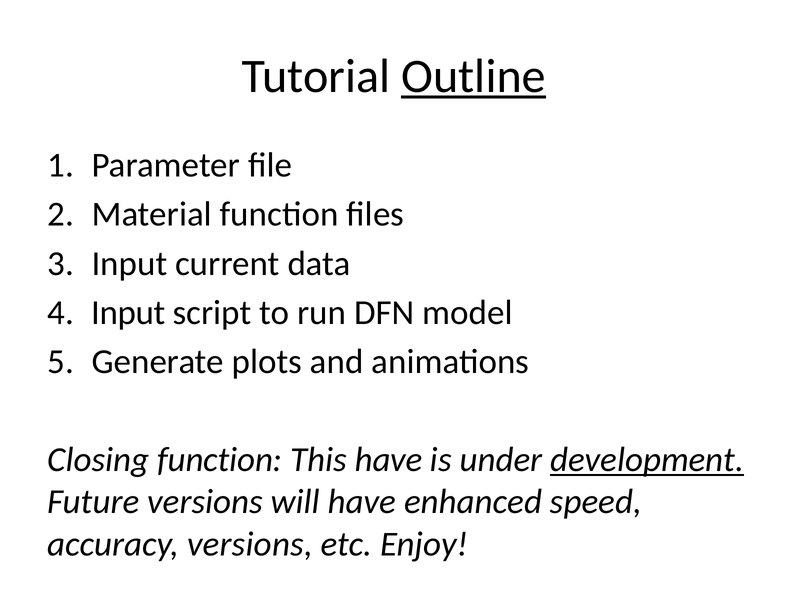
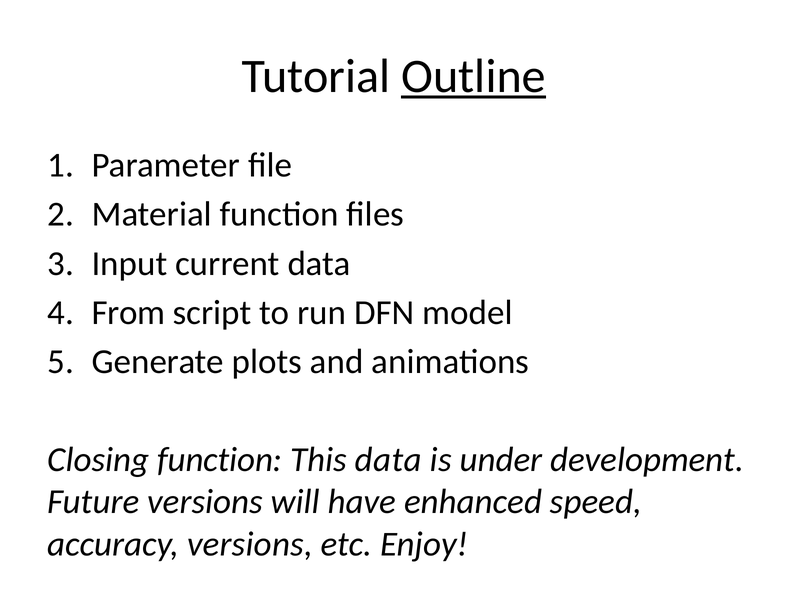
Input at (128, 313): Input -> From
This have: have -> data
development underline: present -> none
